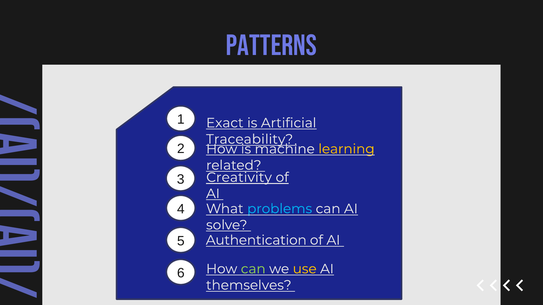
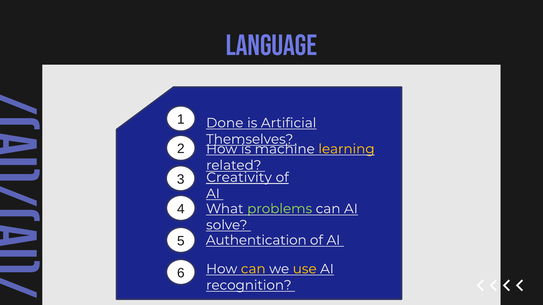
PATTERNS: PATTERNS -> LANGUAGE
Exact: Exact -> Done
Traceability: Traceability -> Themselves
problems colour: light blue -> light green
can at (253, 269) colour: light green -> yellow
themselves: themselves -> recognition
